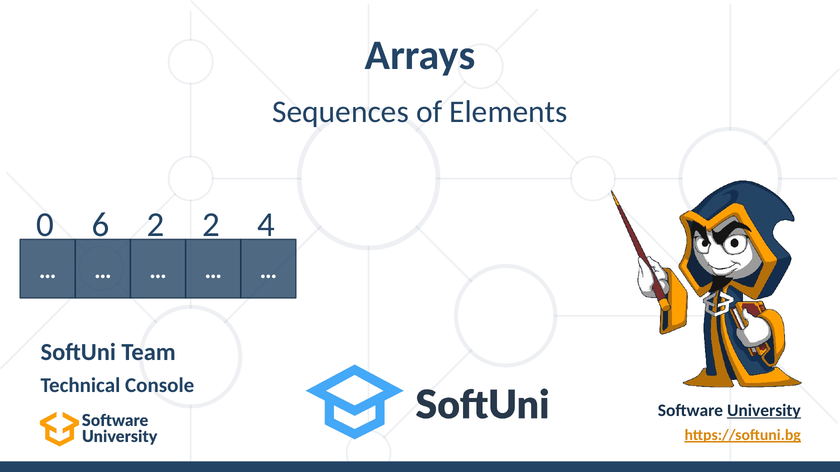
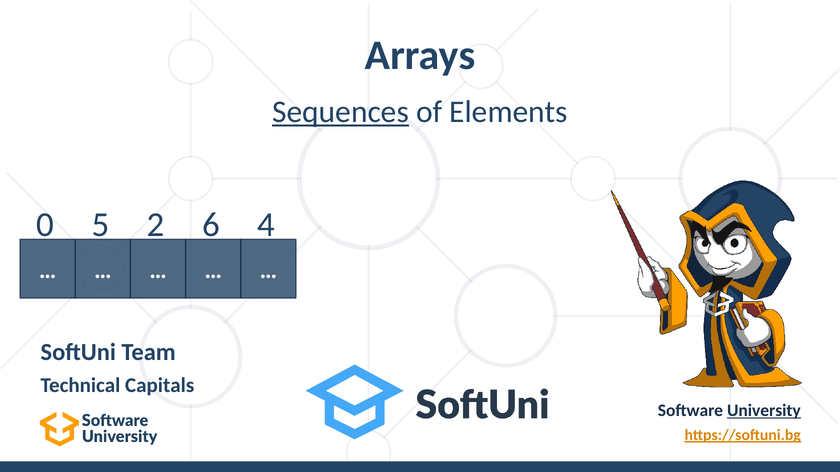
Sequences underline: none -> present
6: 6 -> 5
2 2: 2 -> 6
Console: Console -> Capitals
